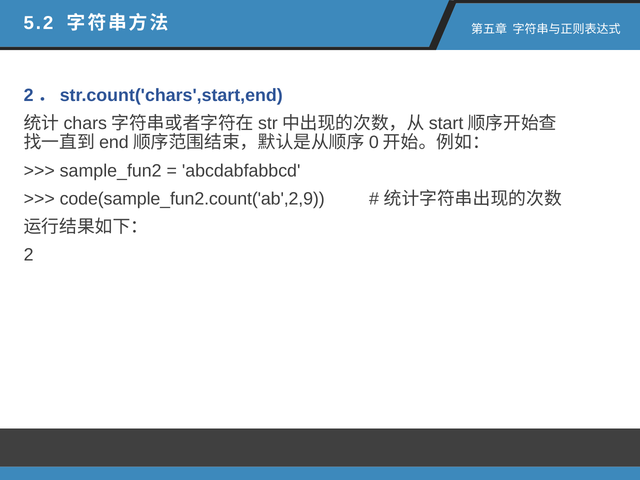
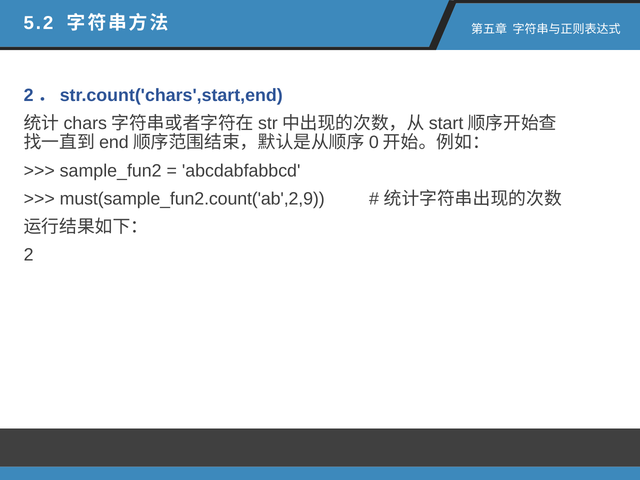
code(sample_fun2.count('ab',2,9: code(sample_fun2.count('ab',2,9 -> must(sample_fun2.count('ab',2,9
